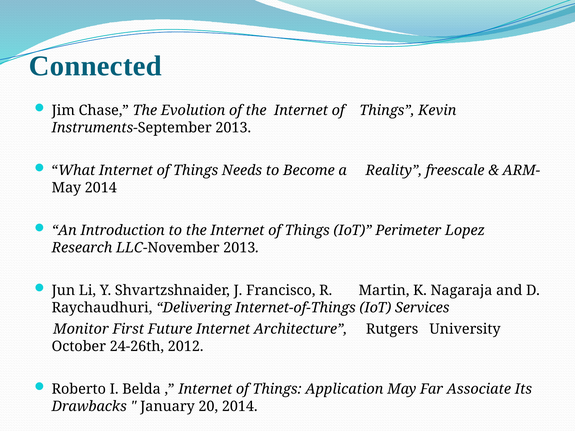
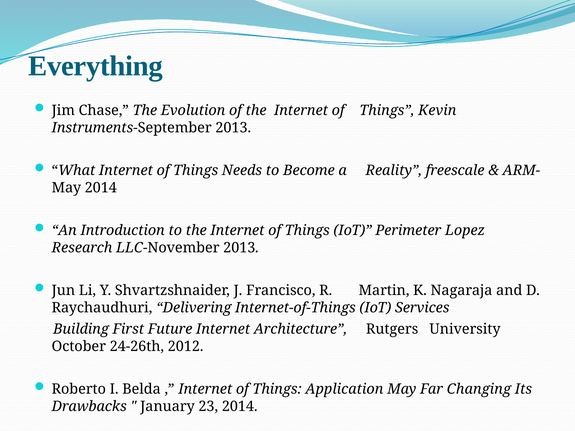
Connected: Connected -> Everything
Monitor: Monitor -> Building
Associate: Associate -> Changing
20: 20 -> 23
